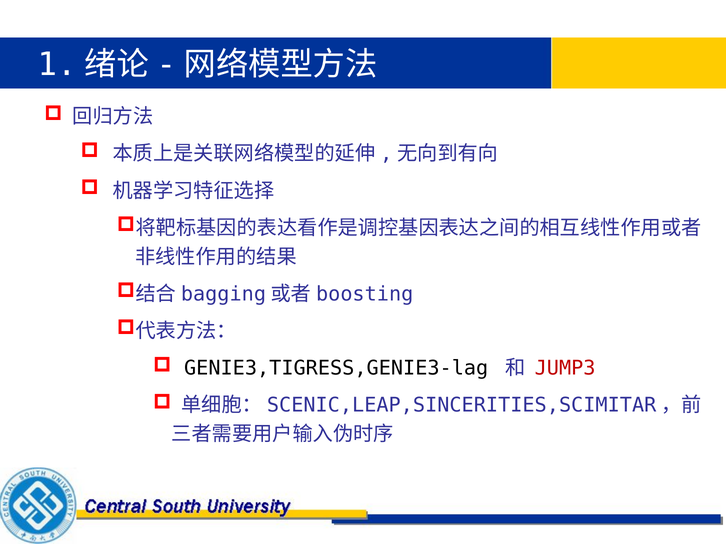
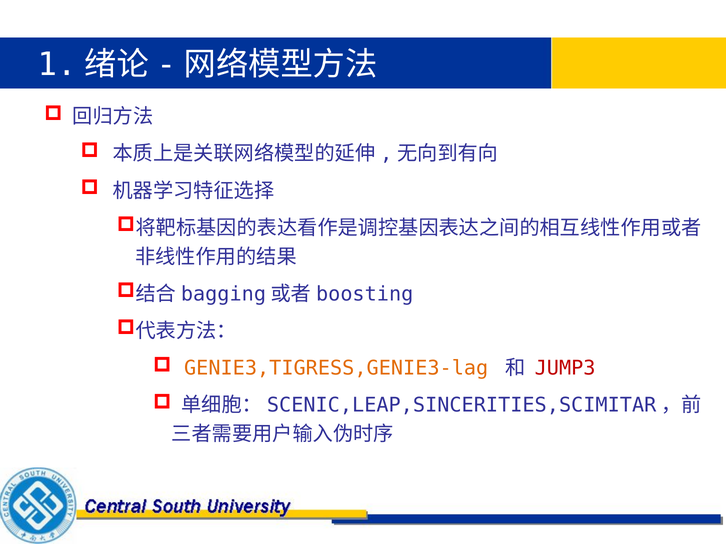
GENIE3,TIGRESS,GENIE3-lag colour: black -> orange
